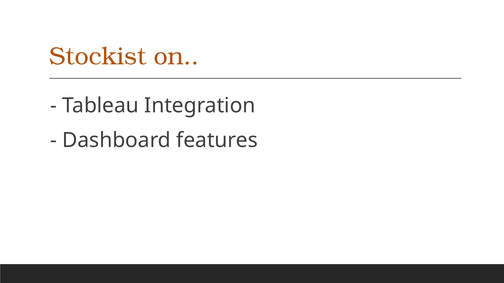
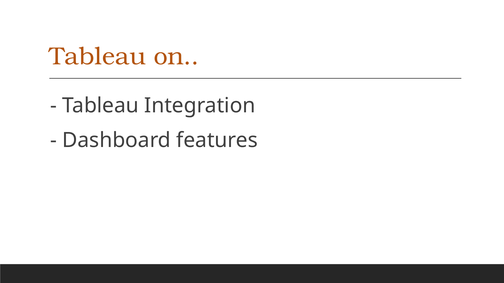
Stockist at (98, 56): Stockist -> Tableau
